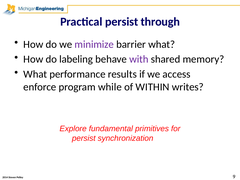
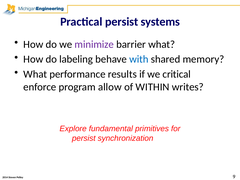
through: through -> systems
with colour: purple -> blue
access: access -> critical
while: while -> allow
